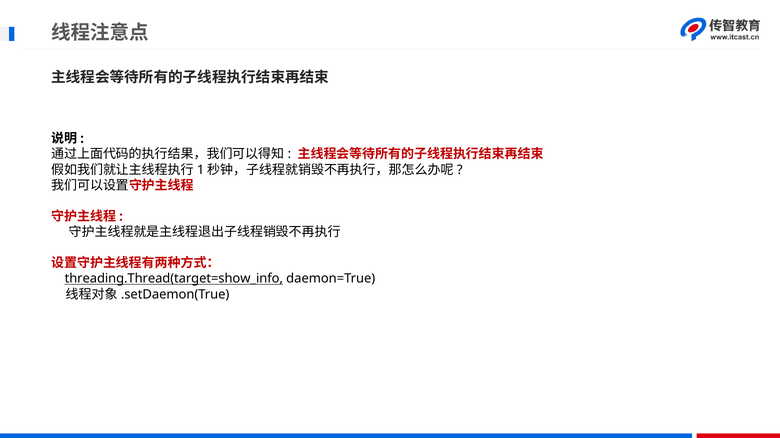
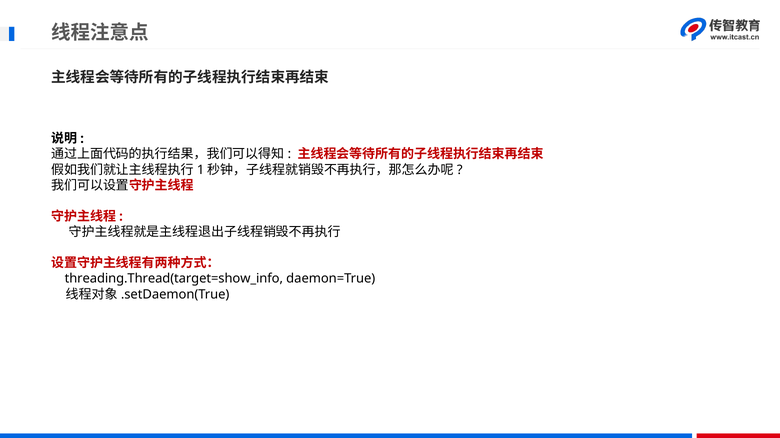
threading.Thread(target=show_info underline: present -> none
